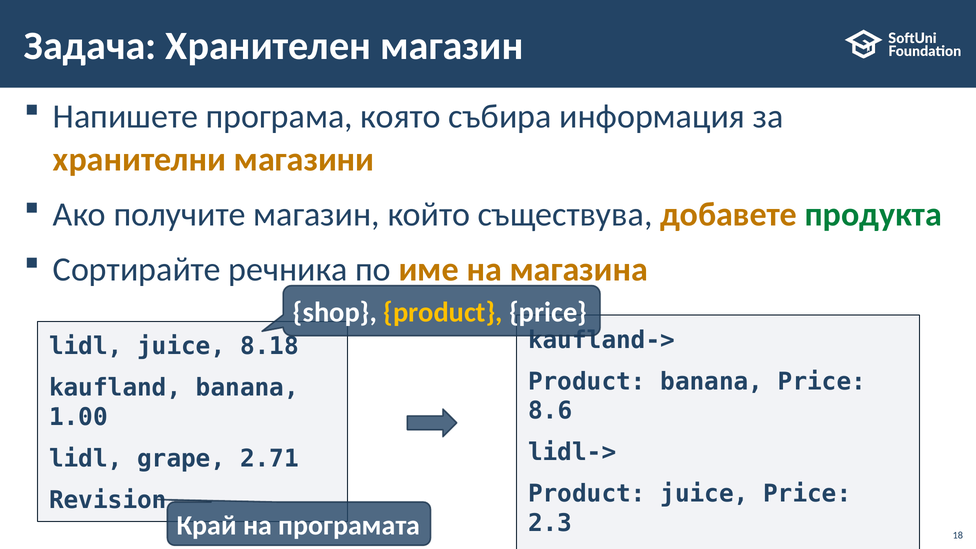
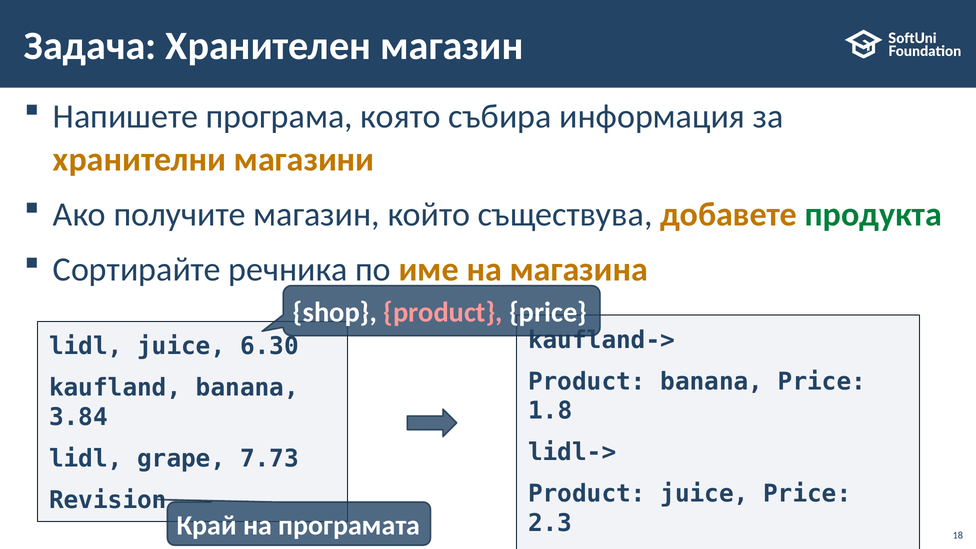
product at (443, 313) colour: yellow -> pink
8.18: 8.18 -> 6.30
8.6: 8.6 -> 1.8
1.00: 1.00 -> 3.84
2.71: 2.71 -> 7.73
